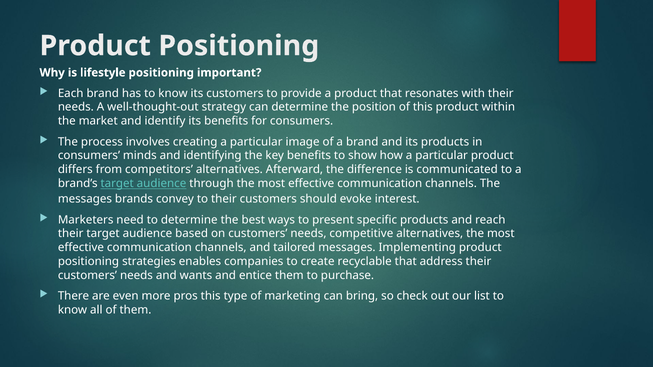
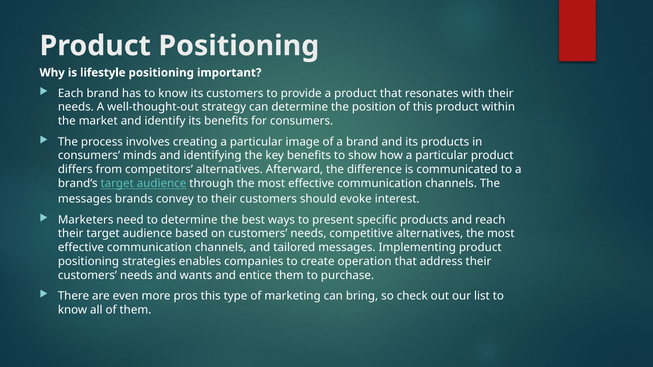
recyclable: recyclable -> operation
